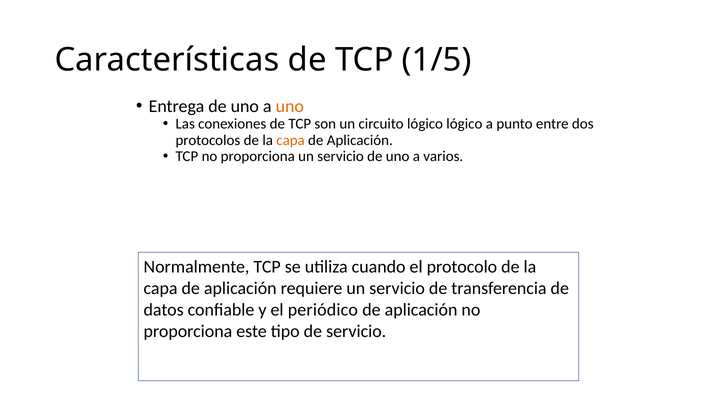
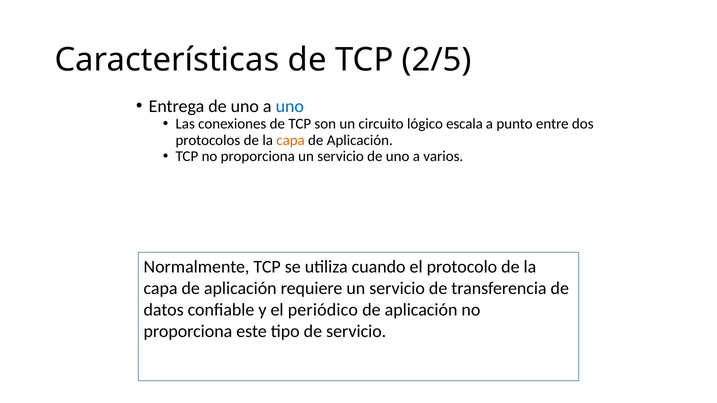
1/5: 1/5 -> 2/5
uno at (290, 106) colour: orange -> blue
lógico lógico: lógico -> escala
